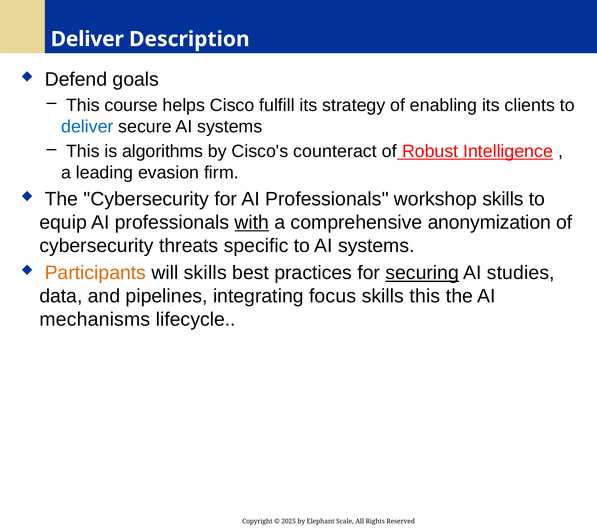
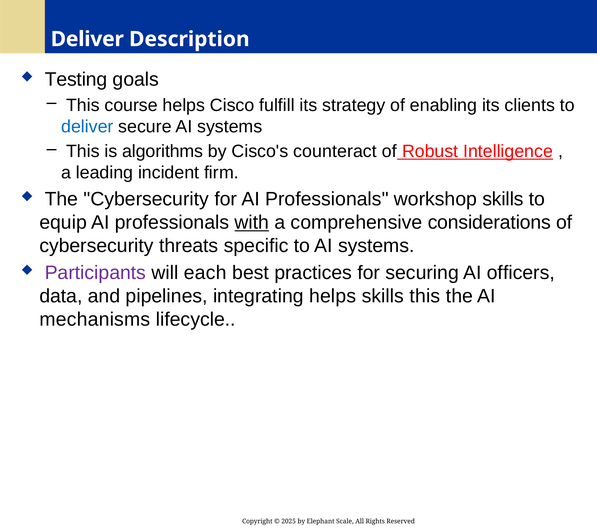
Defend: Defend -> Testing
evasion: evasion -> incident
anonymization: anonymization -> considerations
Participants colour: orange -> purple
will skills: skills -> each
securing underline: present -> none
studies: studies -> officers
integrating focus: focus -> helps
